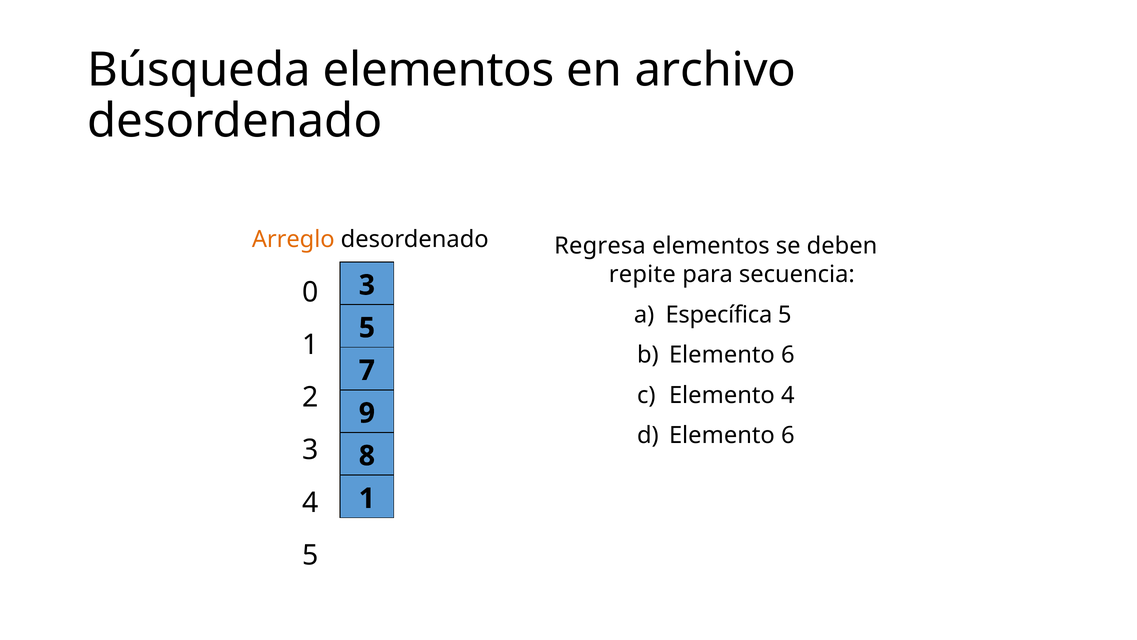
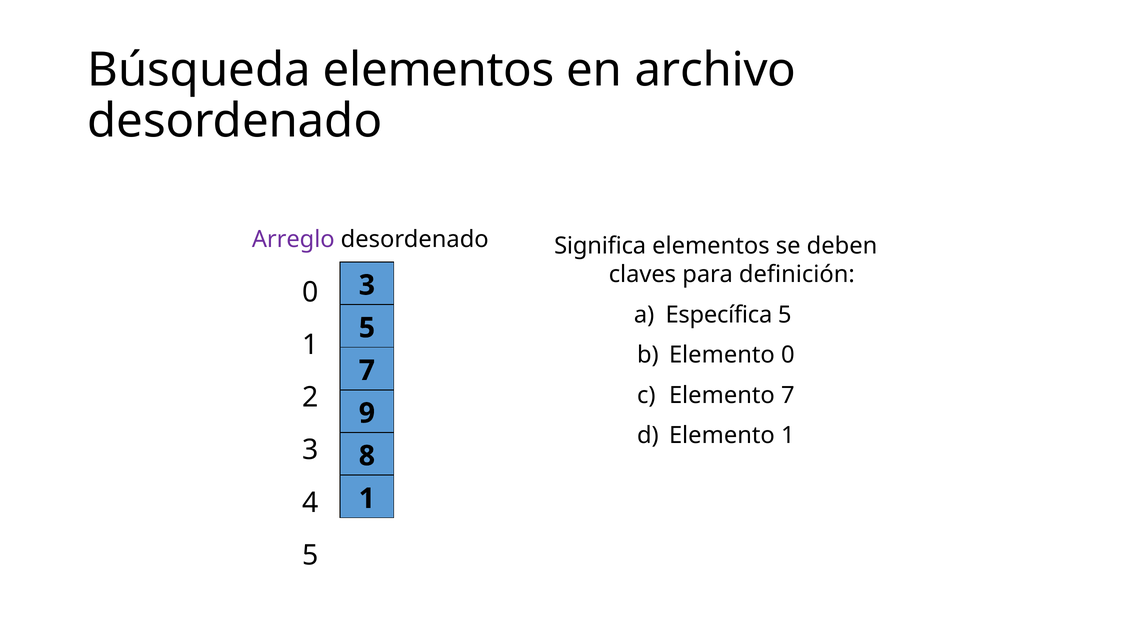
Arreglo colour: orange -> purple
Regresa: Regresa -> Significa
repite: repite -> claves
secuencia: secuencia -> definición
6 at (788, 355): 6 -> 0
Elemento 4: 4 -> 7
6 at (788, 435): 6 -> 1
